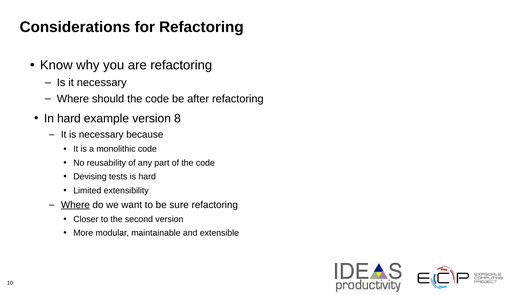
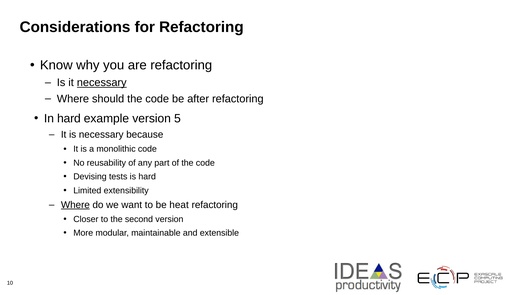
necessary at (102, 82) underline: none -> present
8: 8 -> 5
sure: sure -> heat
